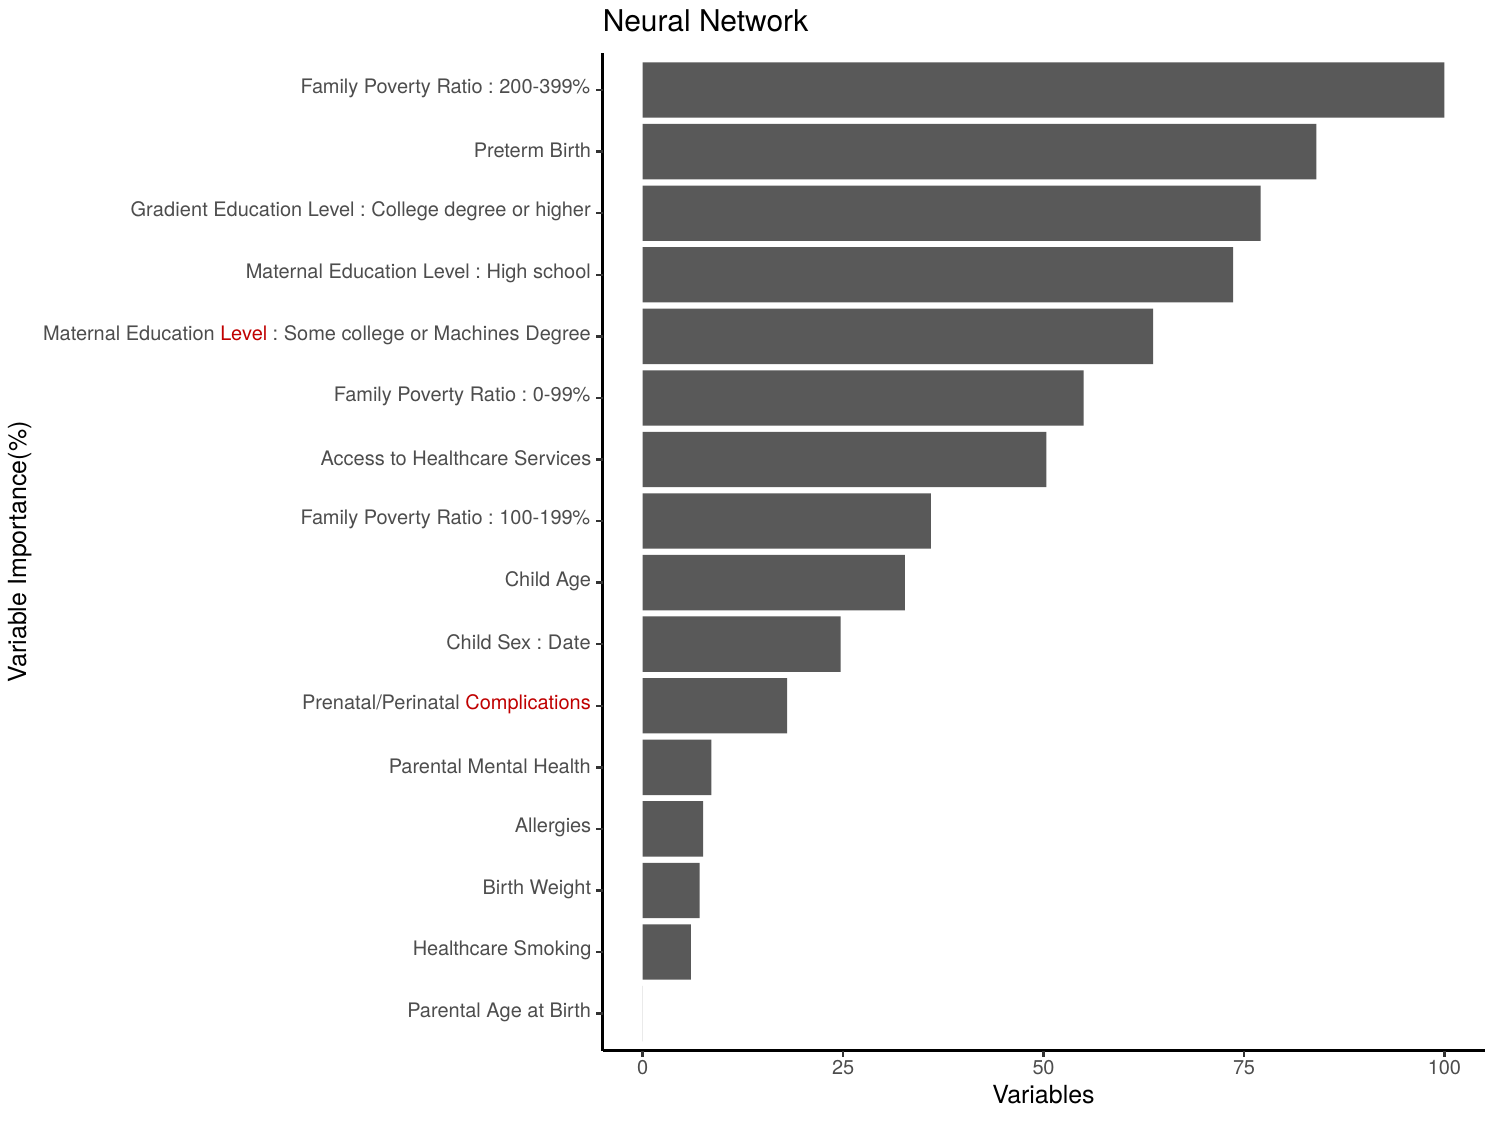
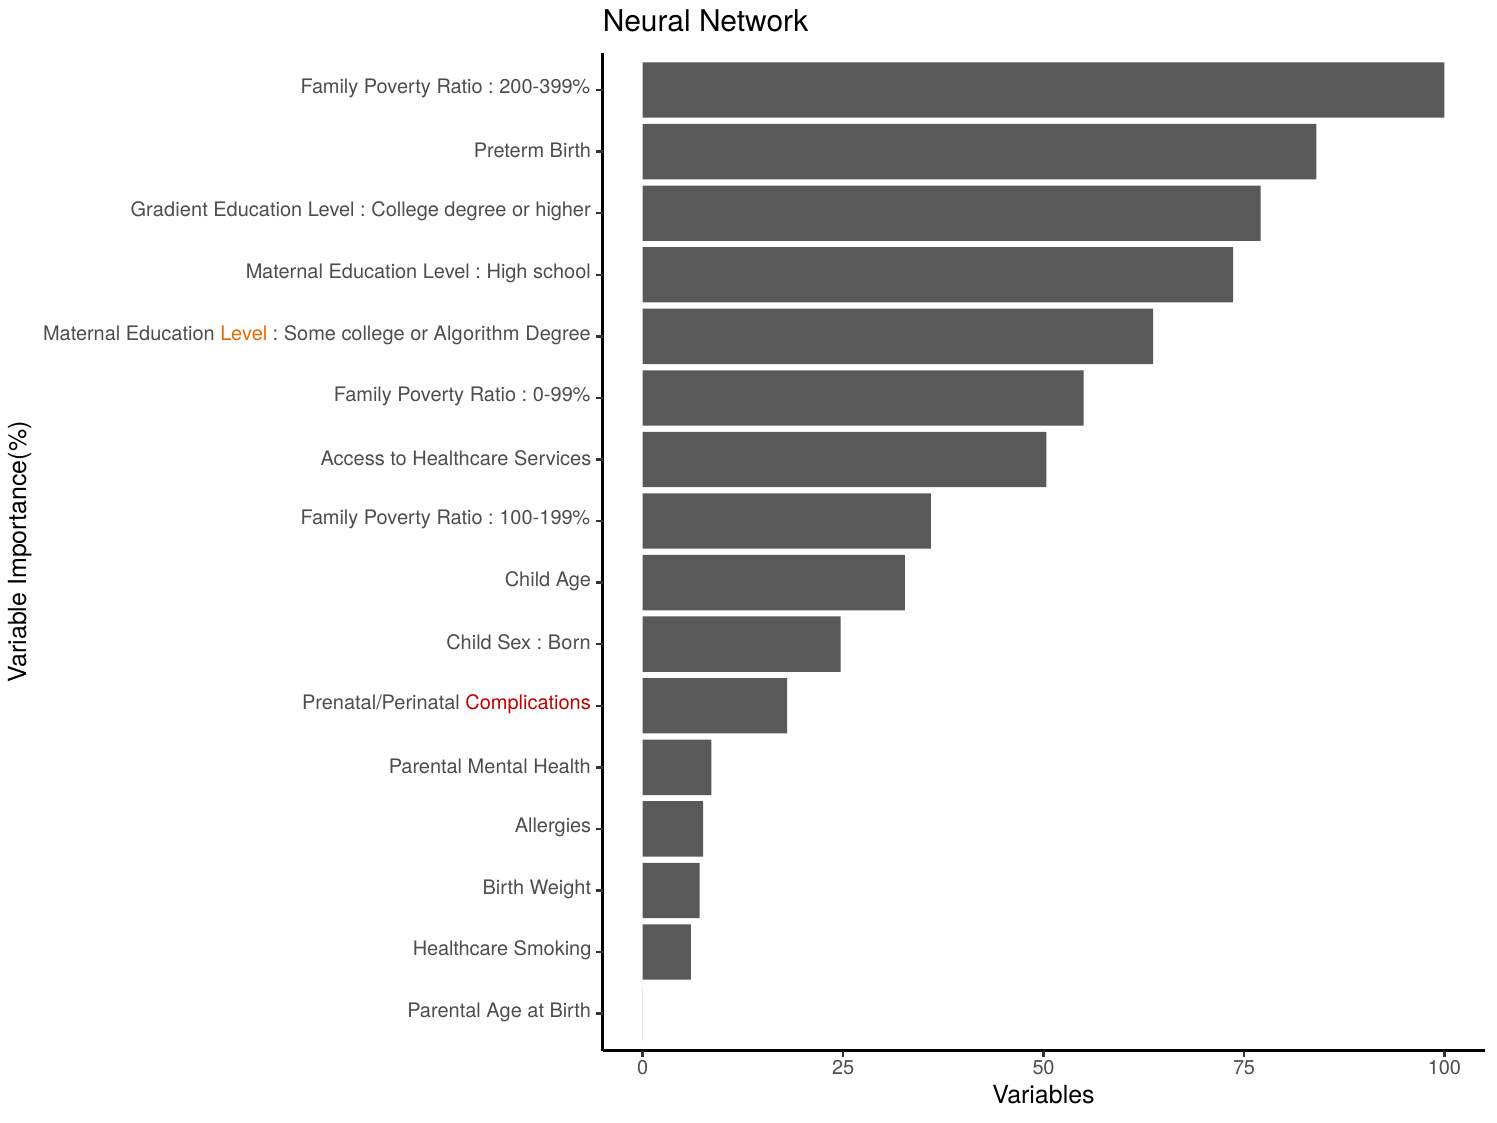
Level at (244, 333) colour: red -> orange
Machines: Machines -> Algorithm
Date: Date -> Born
